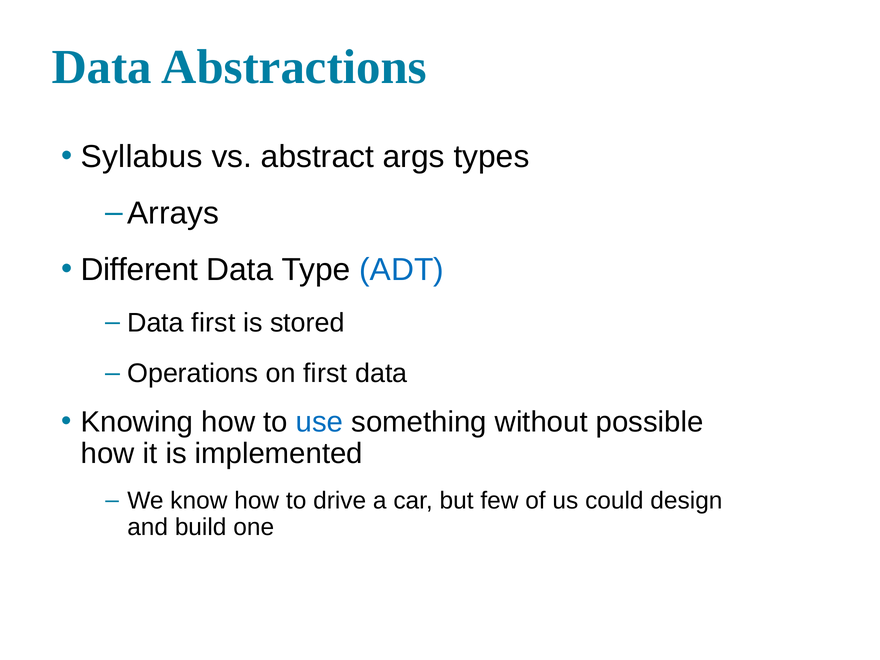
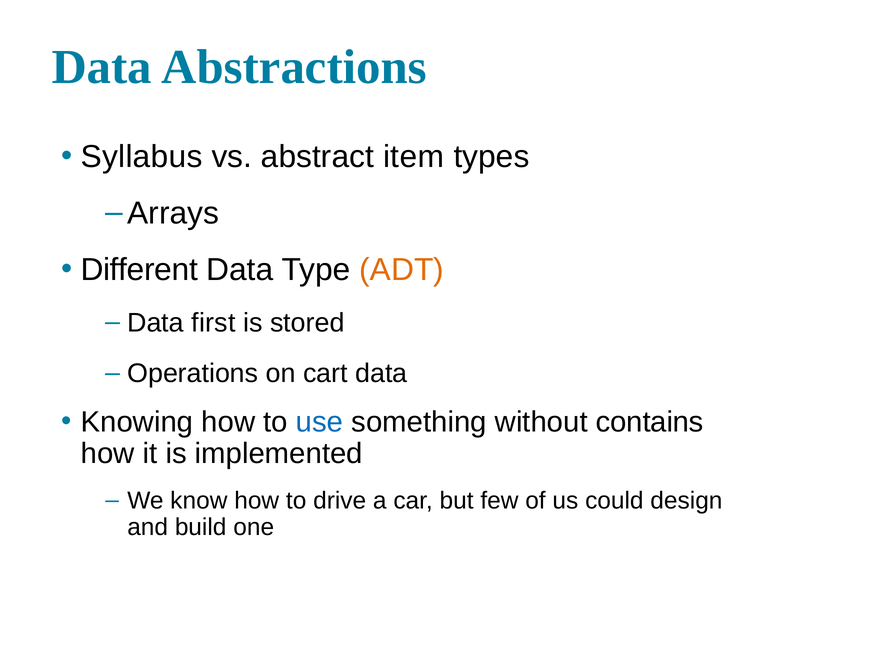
args: args -> item
ADT colour: blue -> orange
on first: first -> cart
possible: possible -> contains
